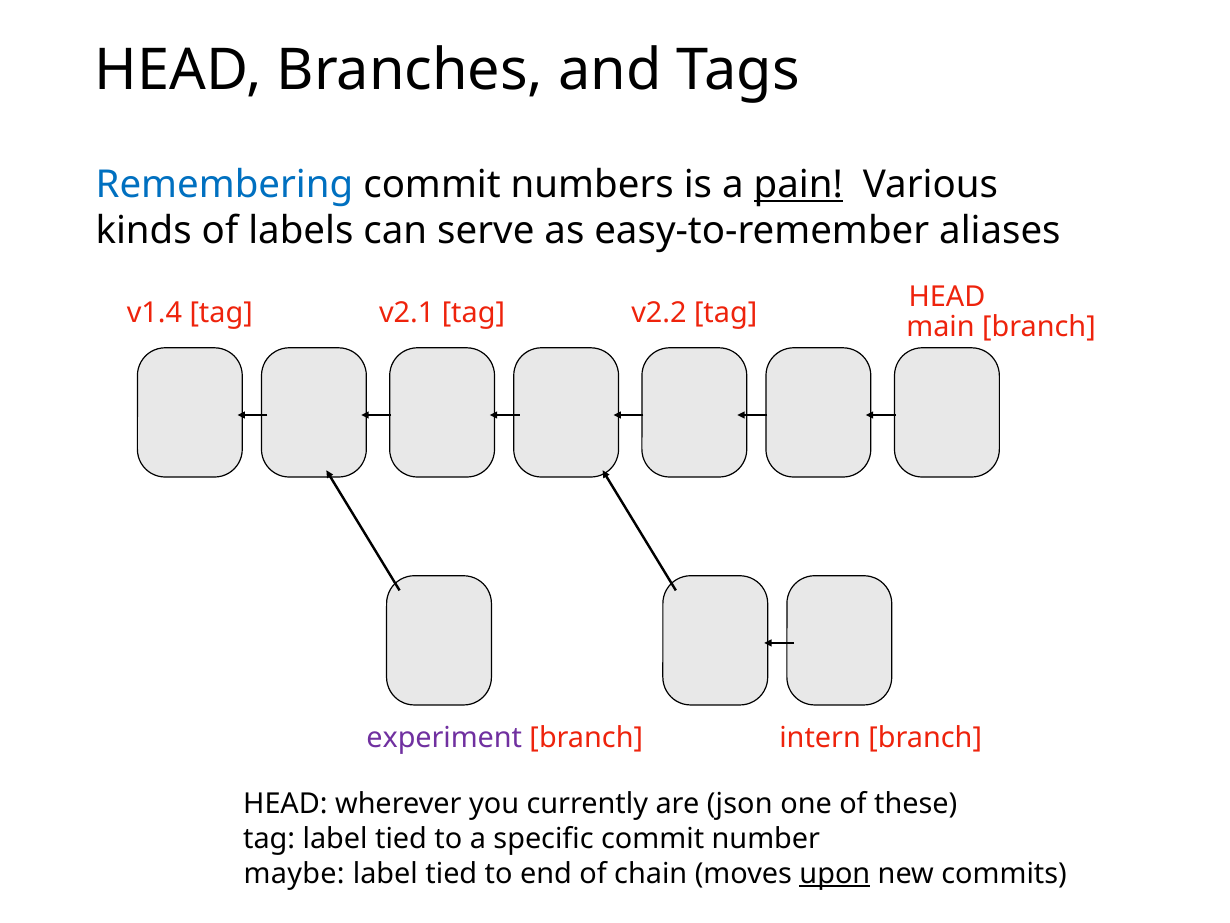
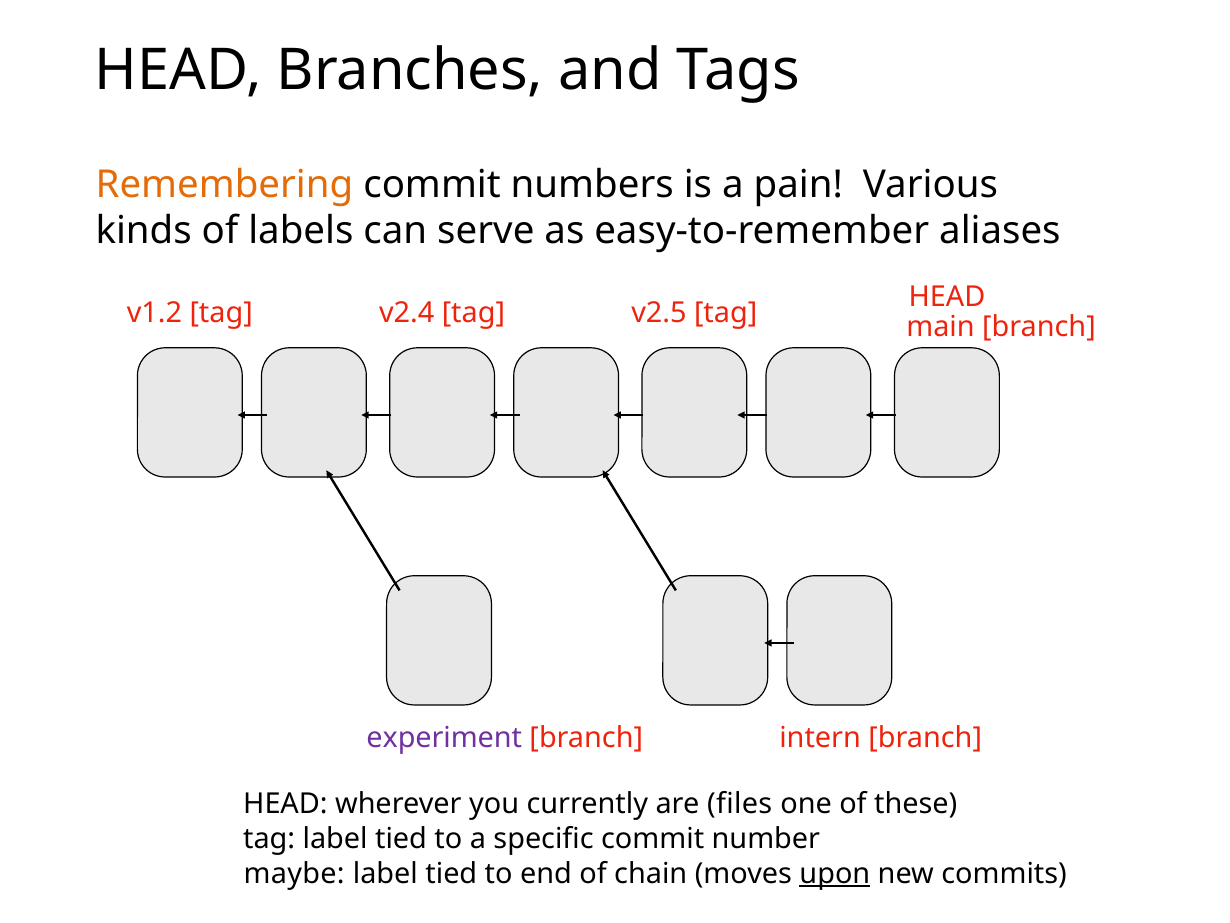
Remembering colour: blue -> orange
pain underline: present -> none
v1.4: v1.4 -> v1.2
v2.1: v2.1 -> v2.4
v2.2: v2.2 -> v2.5
json: json -> files
